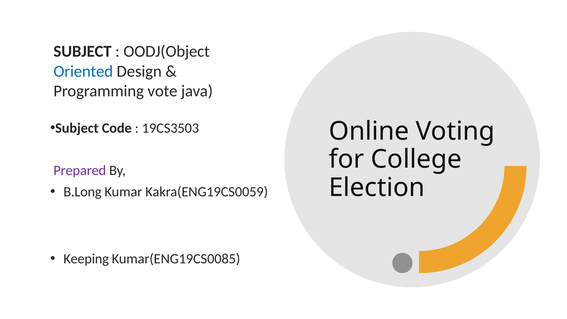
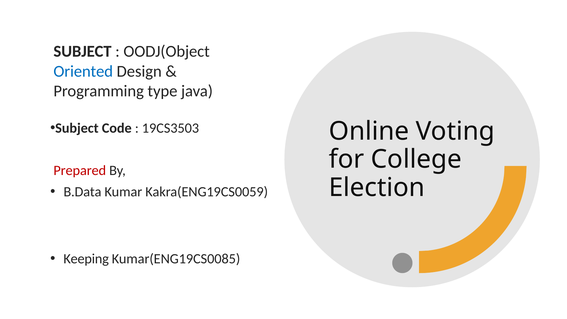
vote: vote -> type
Prepared colour: purple -> red
B.Long: B.Long -> B.Data
